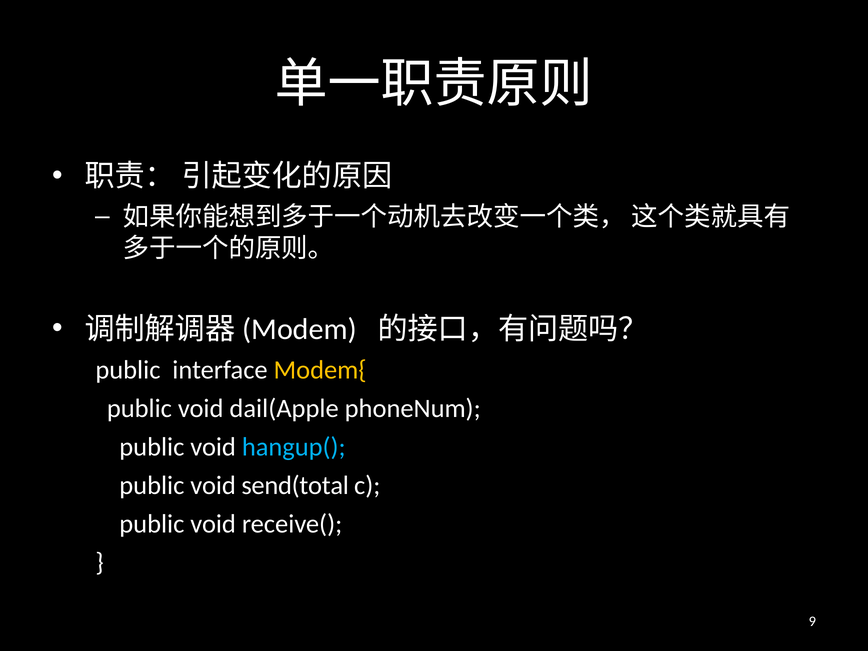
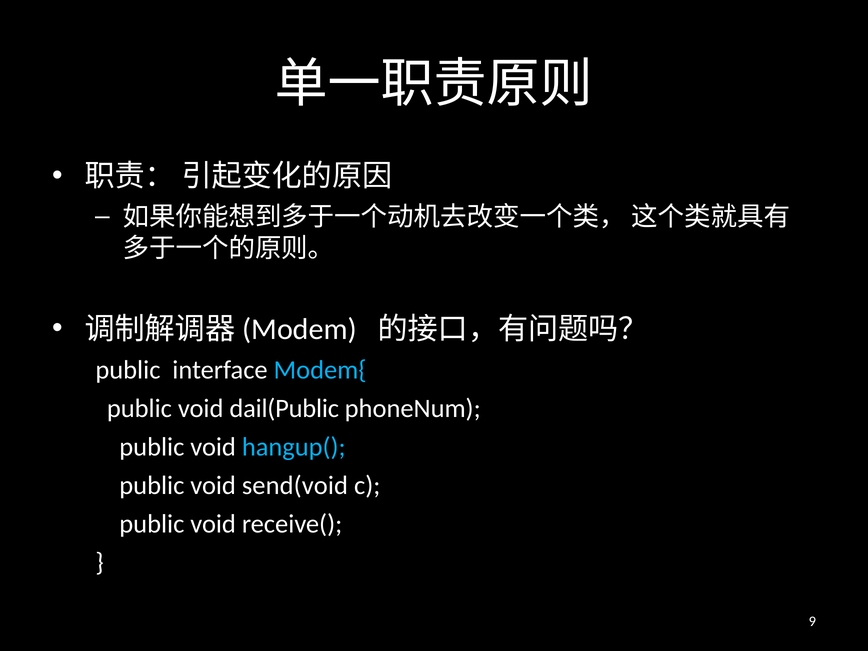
Modem{ colour: yellow -> light blue
dail(Apple: dail(Apple -> dail(Public
send(total: send(total -> send(void
